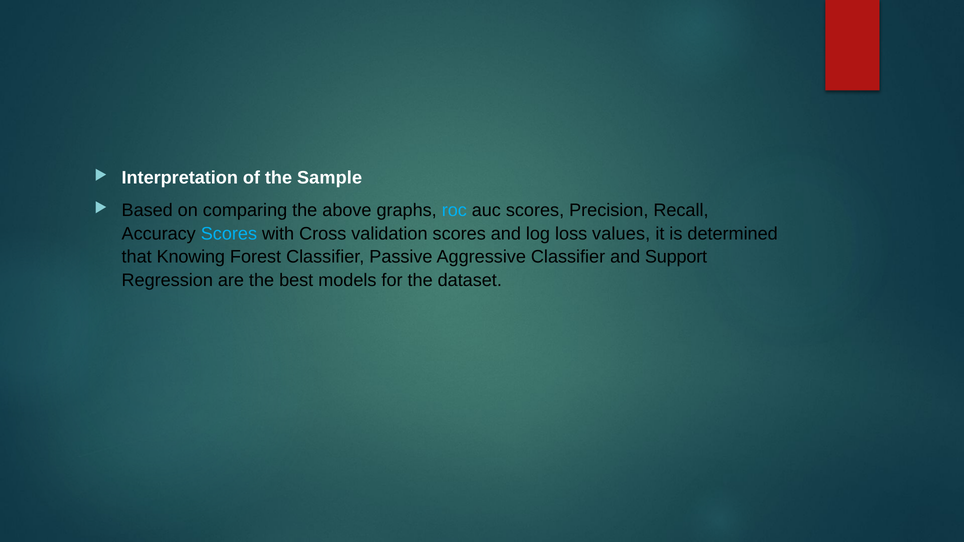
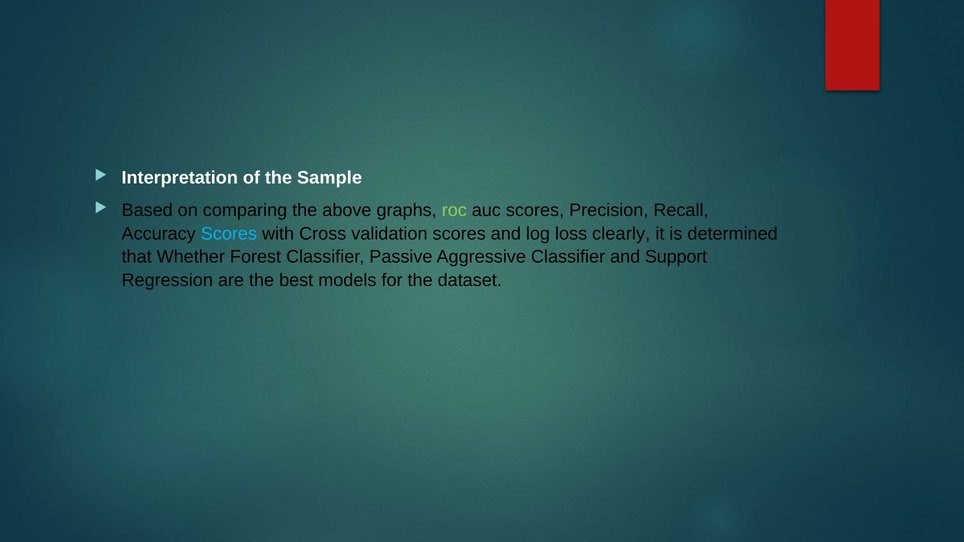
roc colour: light blue -> light green
values: values -> clearly
Knowing: Knowing -> Whether
